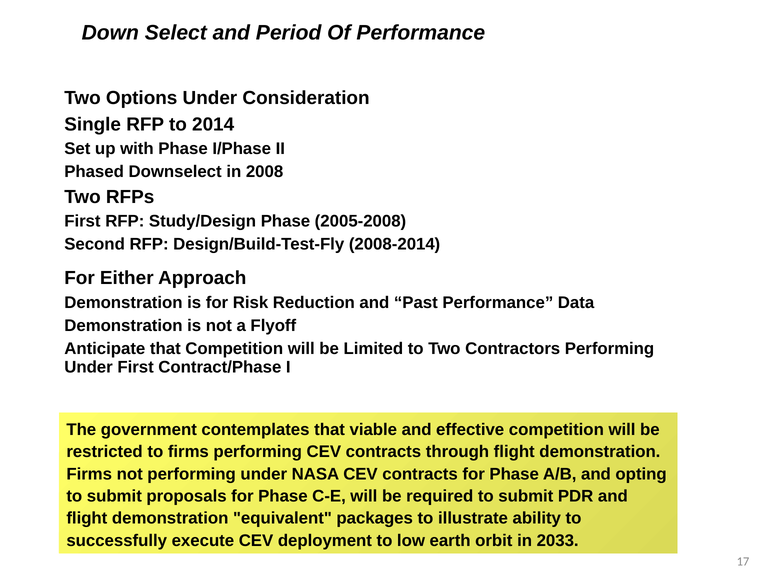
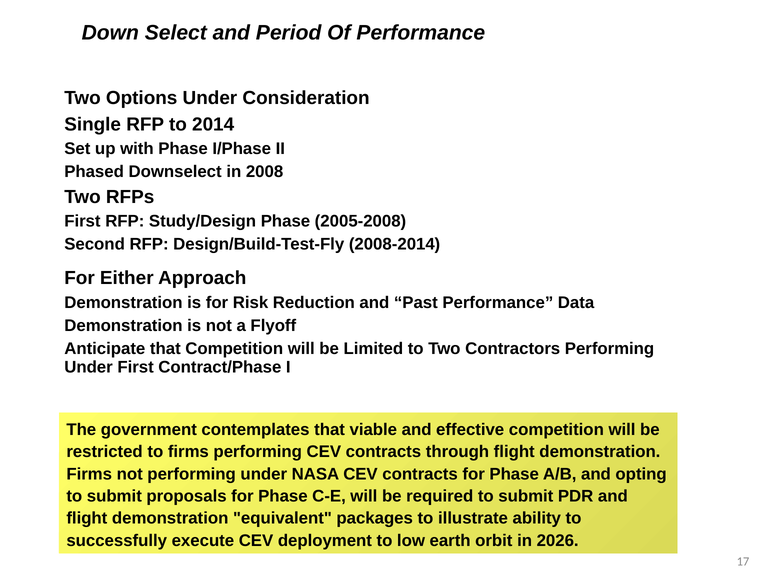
2033: 2033 -> 2026
